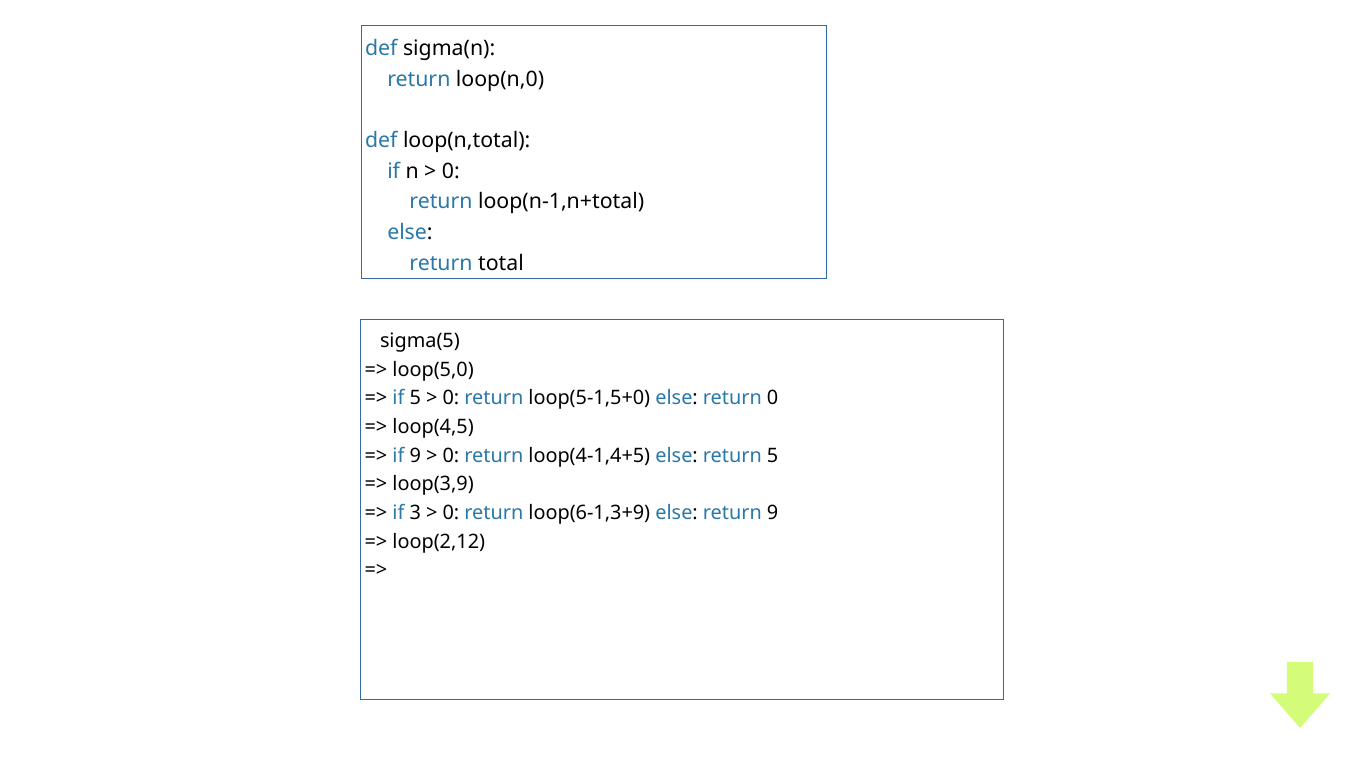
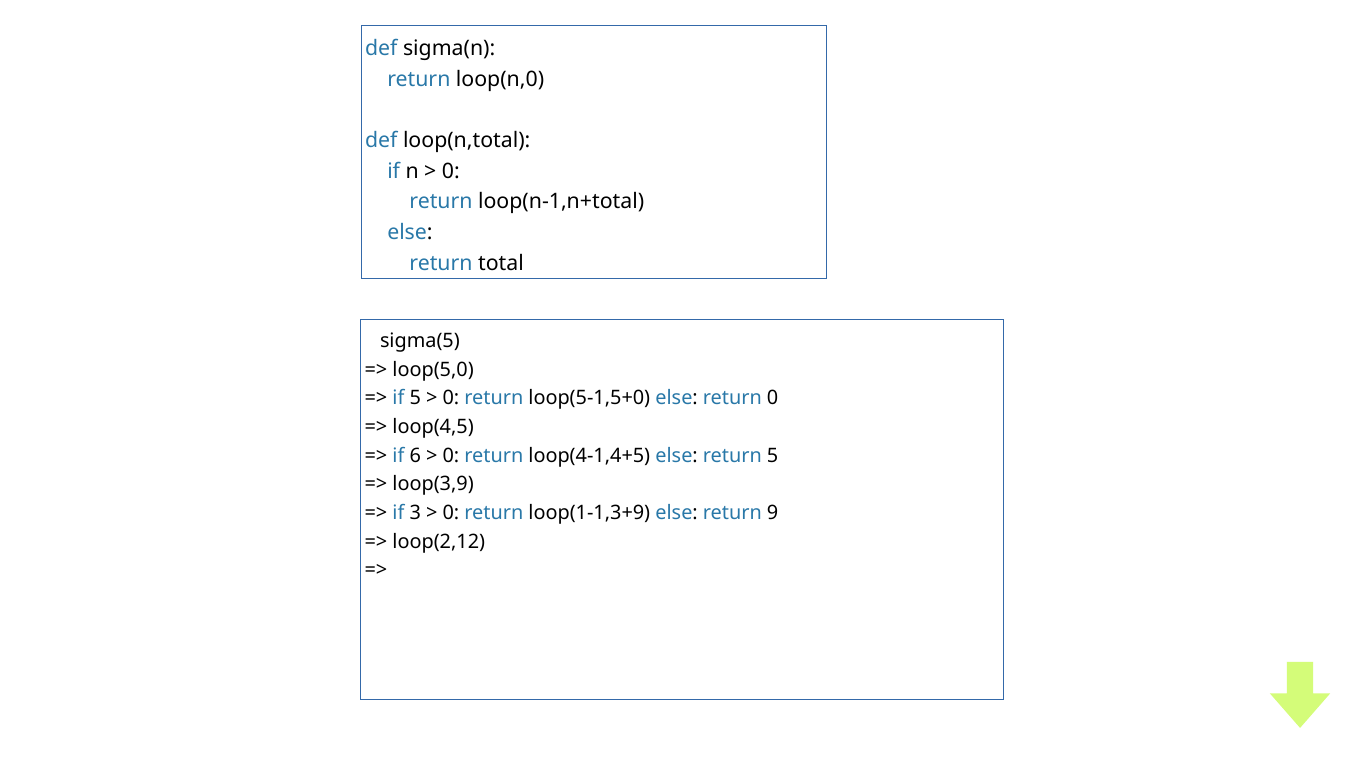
if 9: 9 -> 6
loop(6-1,3+9: loop(6-1,3+9 -> loop(1-1,3+9
